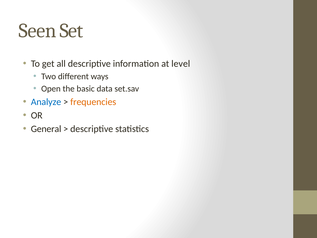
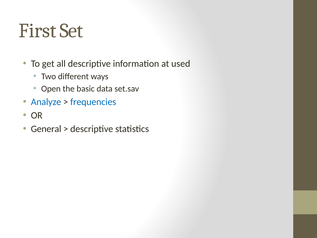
Seen: Seen -> First
level: level -> used
frequencies colour: orange -> blue
